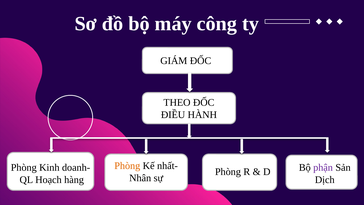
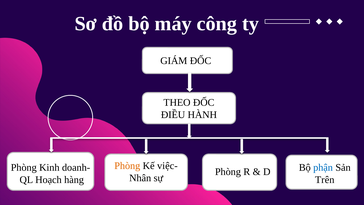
nhất-: nhất- -> việc-
phận colour: purple -> blue
Dịch: Dịch -> Trên
